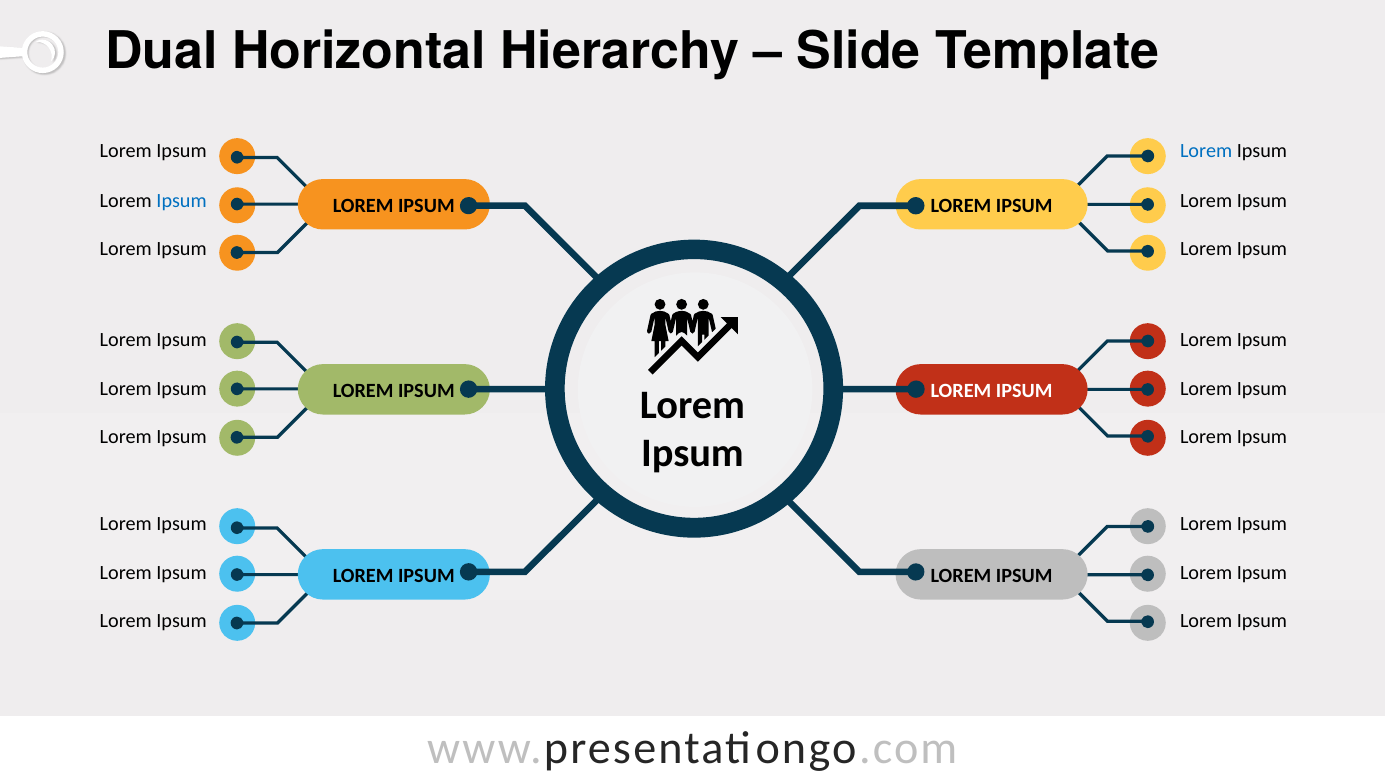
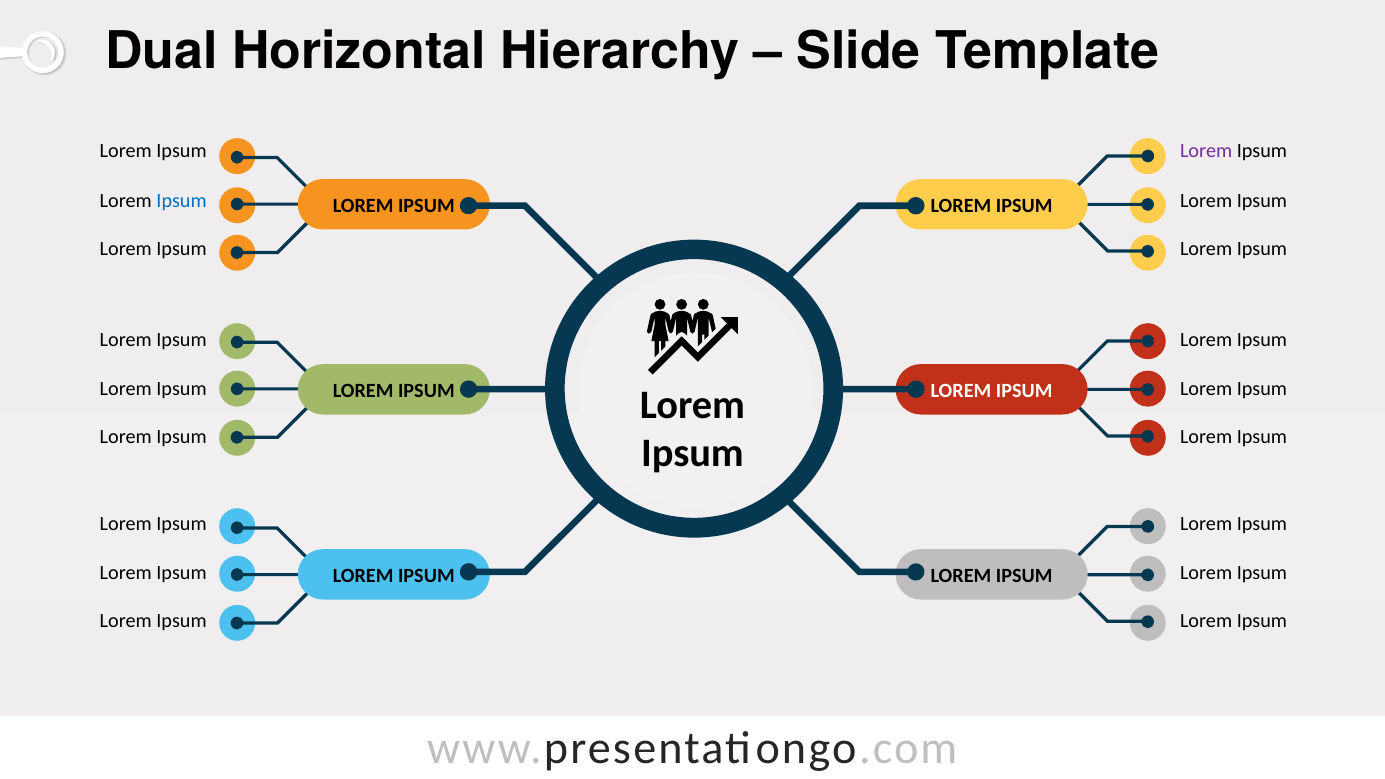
Lorem at (1206, 151) colour: blue -> purple
